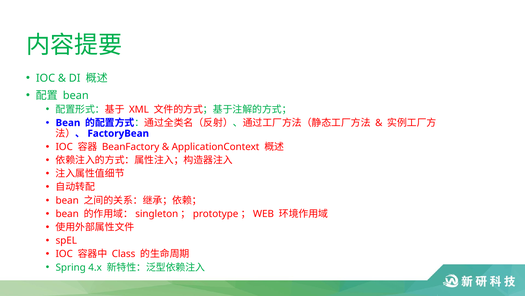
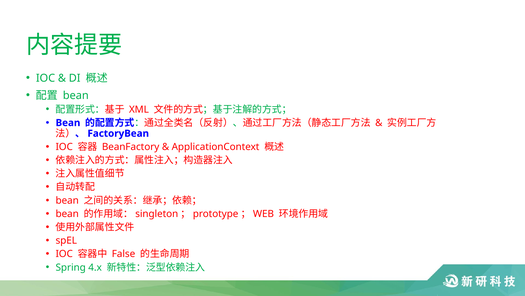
Class: Class -> False
